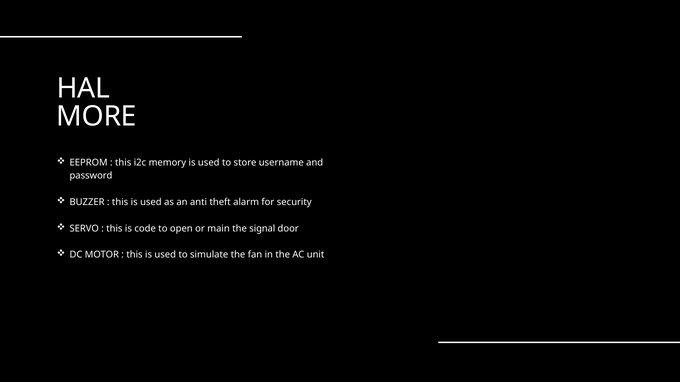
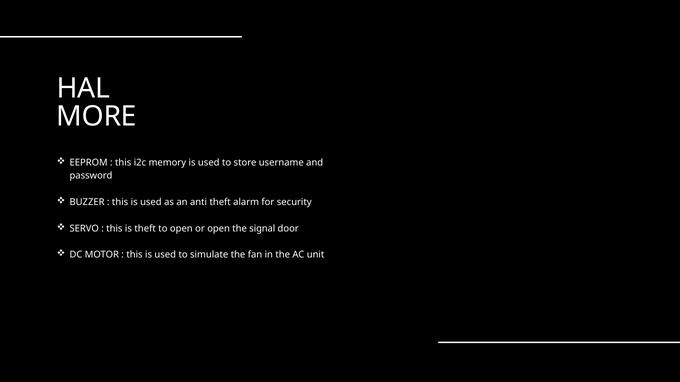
is code: code -> theft
or main: main -> open
